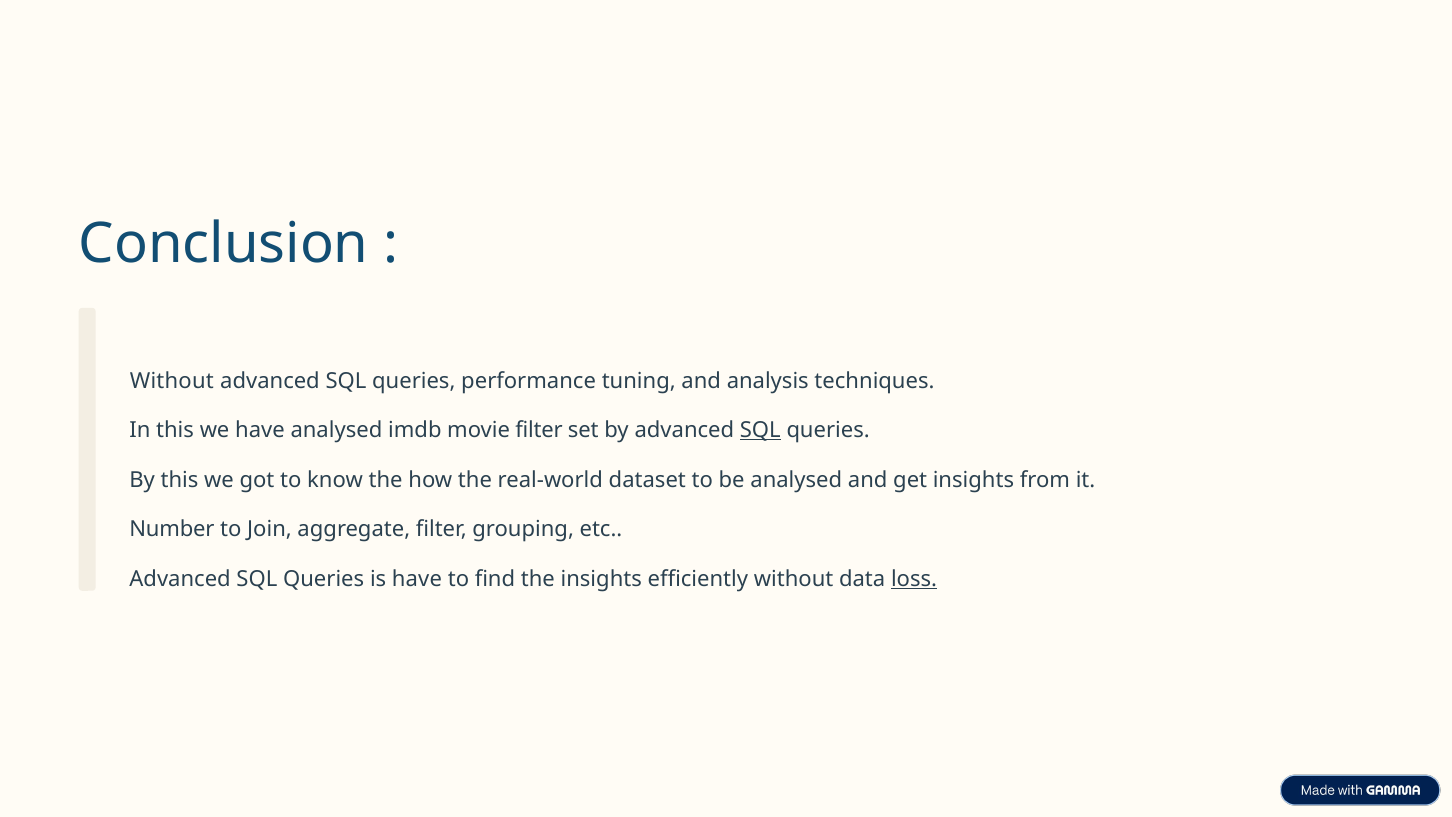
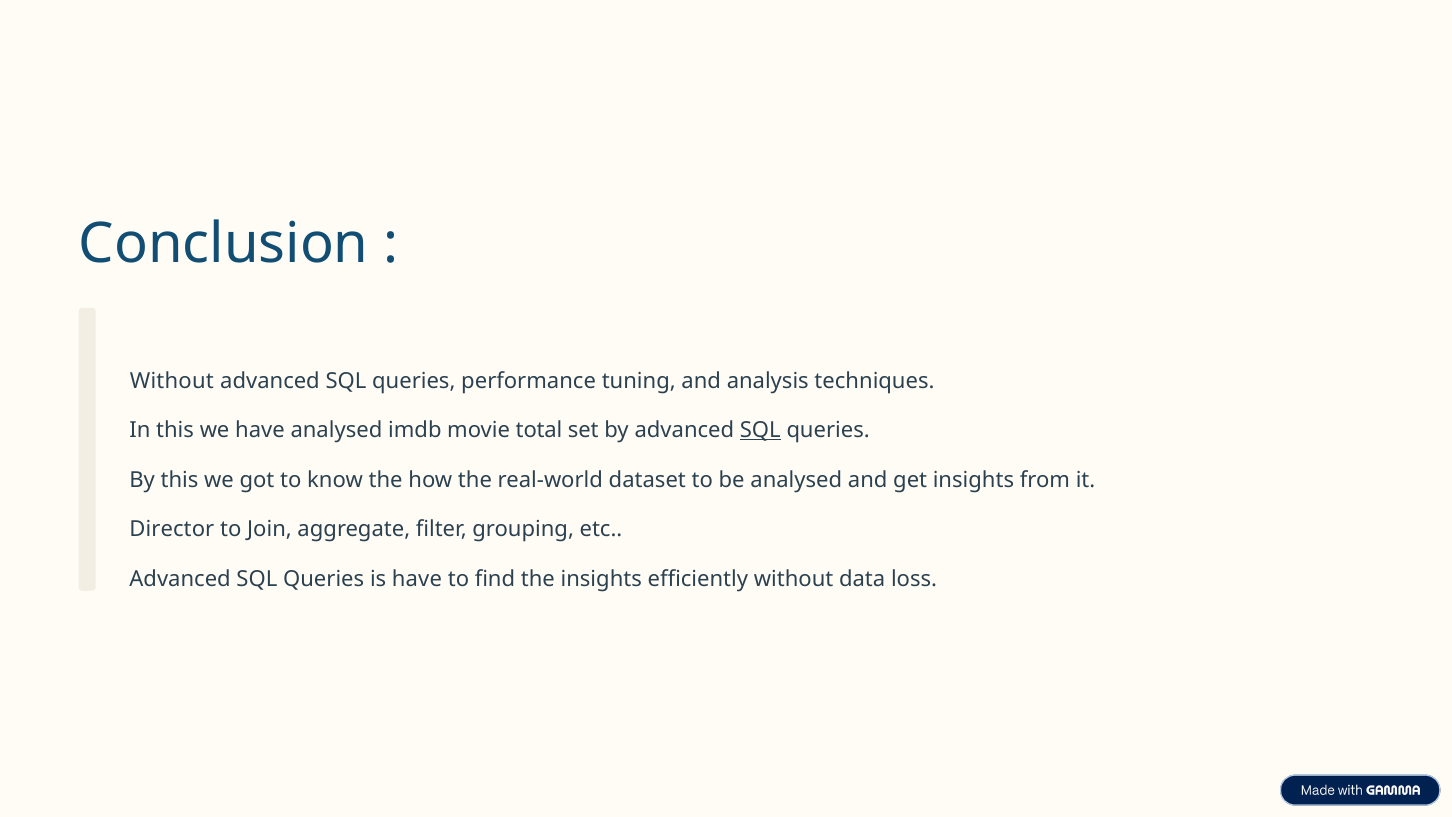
movie filter: filter -> total
Number: Number -> Director
loss underline: present -> none
